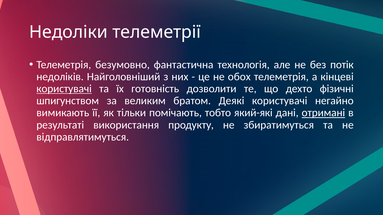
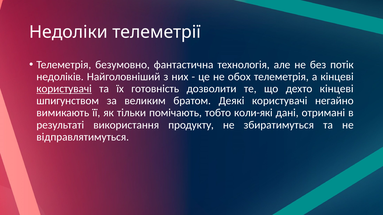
дехто фізичні: фізичні -> кінцеві
який-які: який-які -> коли-які
отримані underline: present -> none
